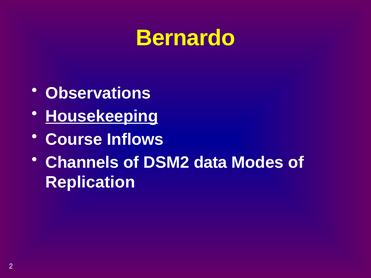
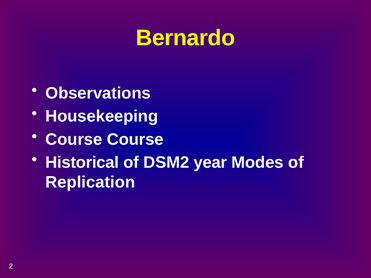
Housekeeping underline: present -> none
Course Inflows: Inflows -> Course
Channels: Channels -> Historical
data: data -> year
